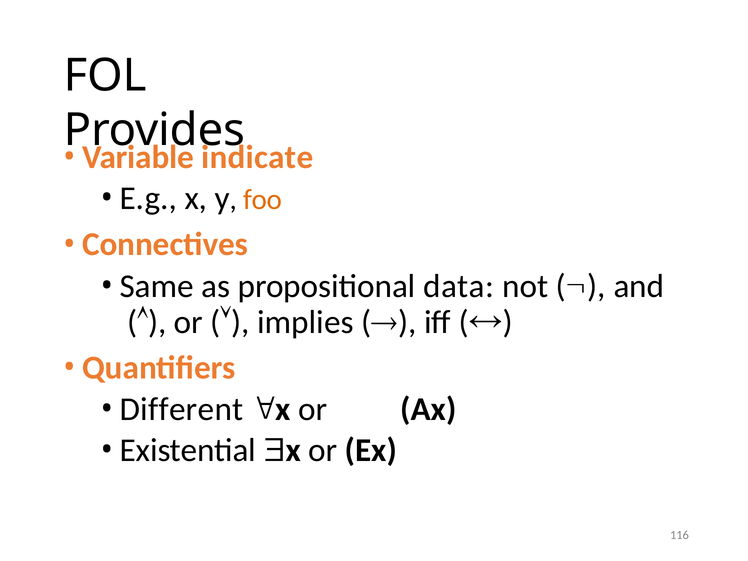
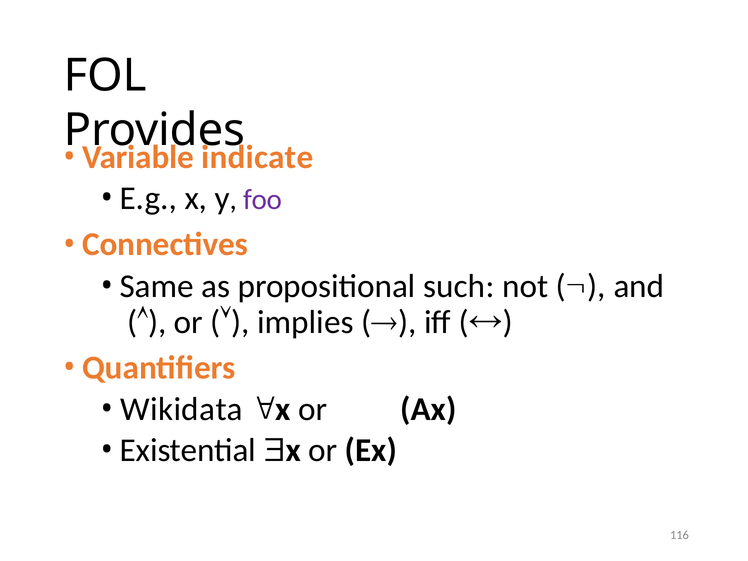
foo colour: orange -> purple
data: data -> such
Different: Different -> Wikidata
